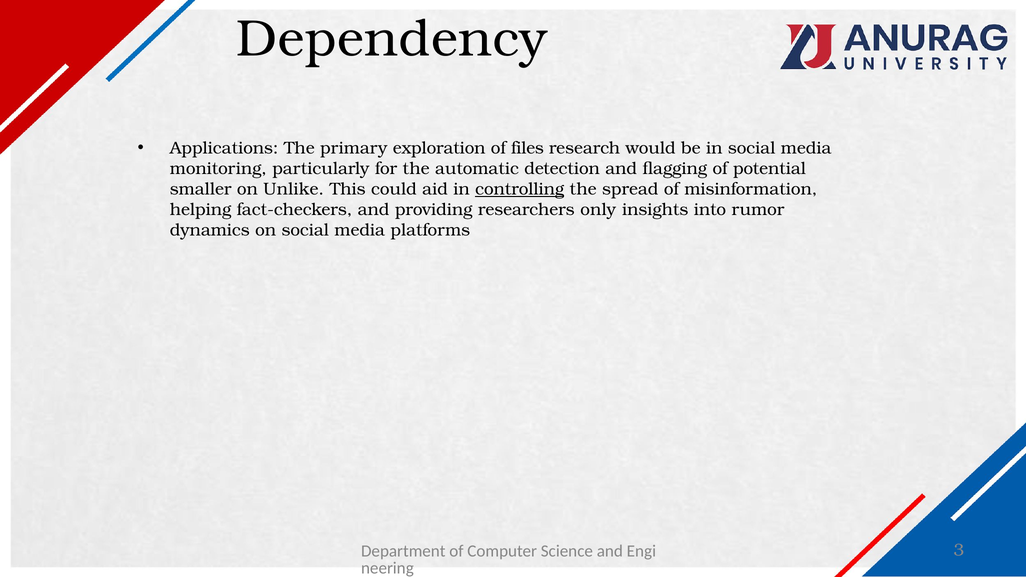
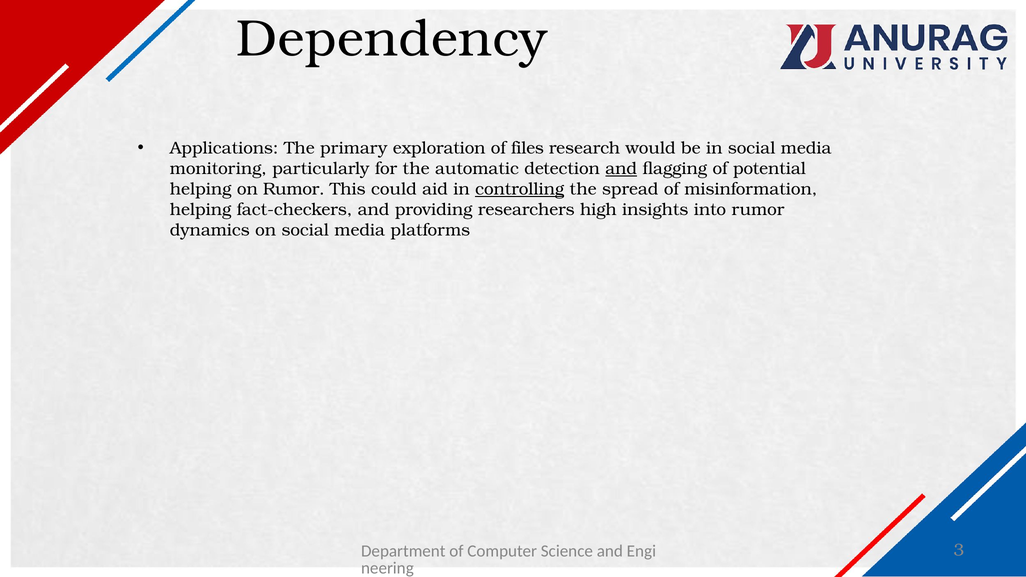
and at (621, 169) underline: none -> present
smaller at (201, 189): smaller -> helping
on Unlike: Unlike -> Rumor
only: only -> high
